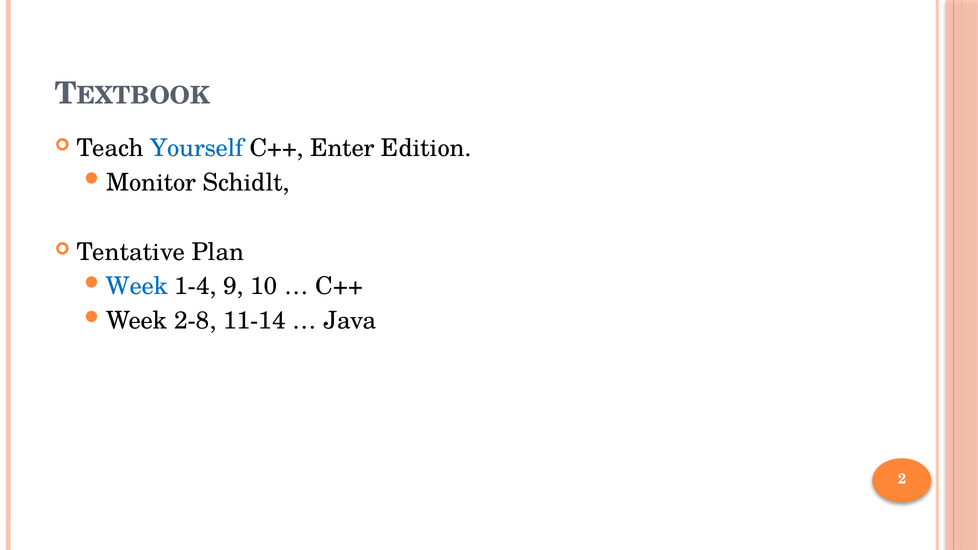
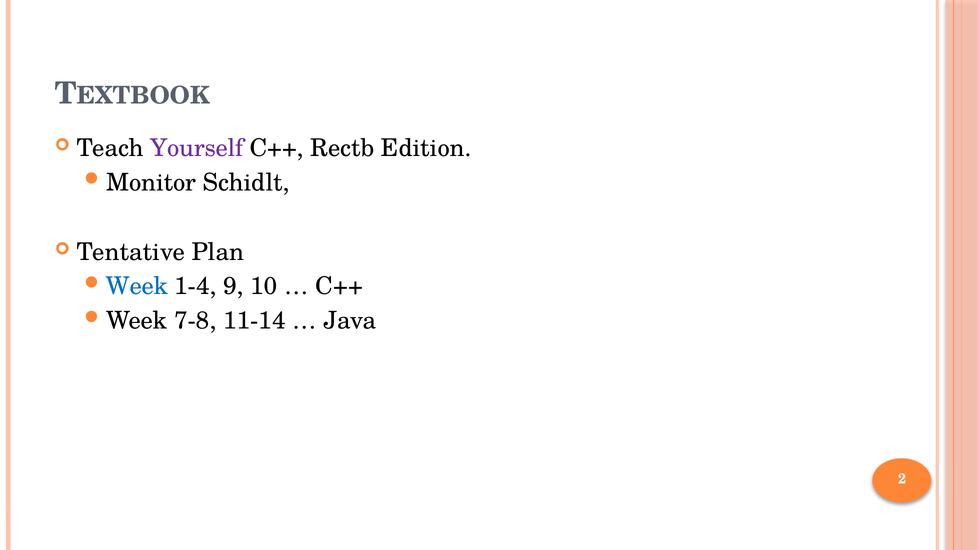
Yourself colour: blue -> purple
Enter: Enter -> Rectb
2-8: 2-8 -> 7-8
